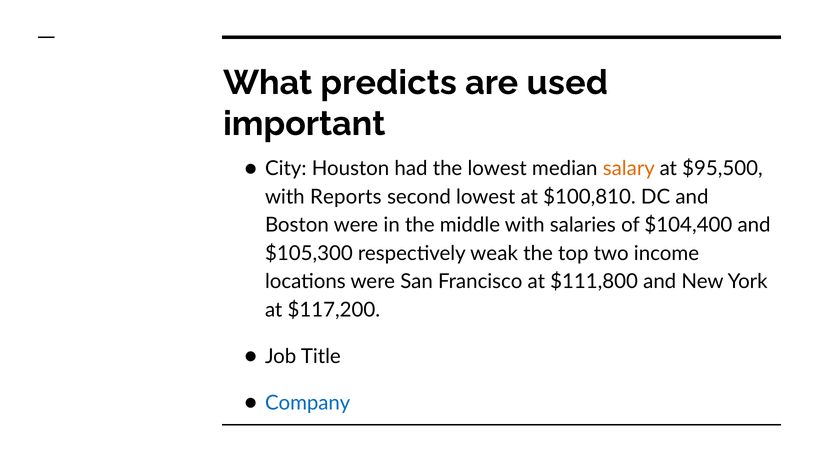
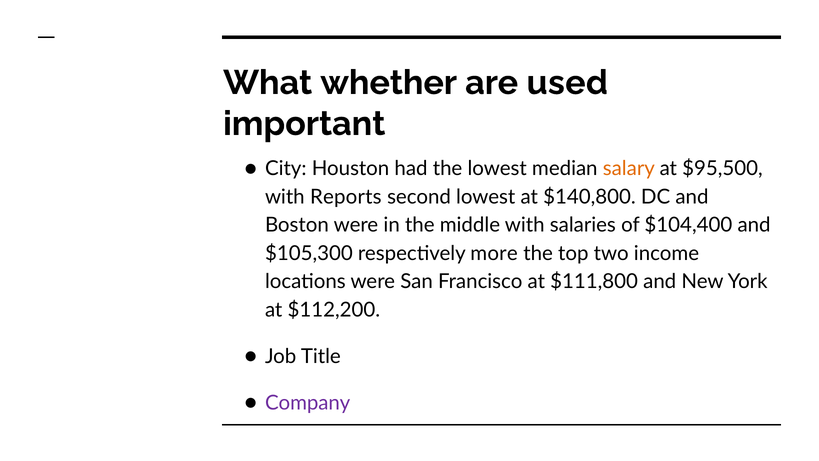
predicts: predicts -> whether
$100,810: $100,810 -> $140,800
weak: weak -> more
$117,200: $117,200 -> $112,200
Company colour: blue -> purple
